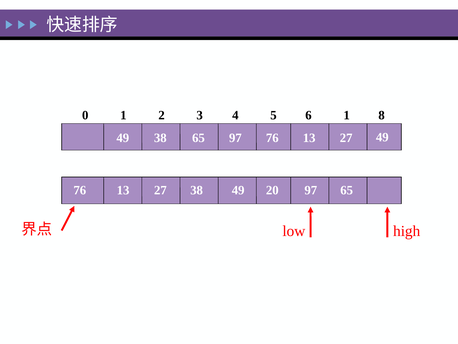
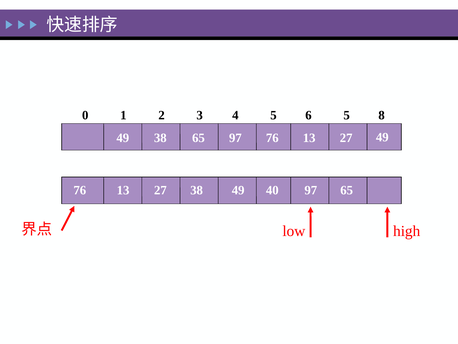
6 1: 1 -> 5
20: 20 -> 40
